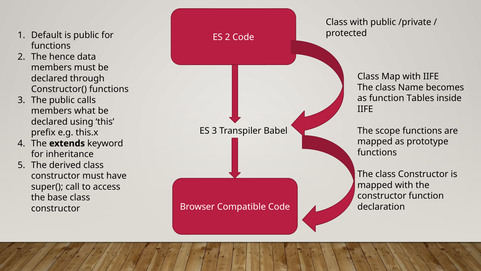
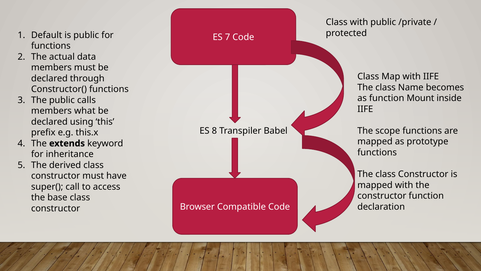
ES 2: 2 -> 7
hence: hence -> actual
Tables: Tables -> Mount
ES 3: 3 -> 8
